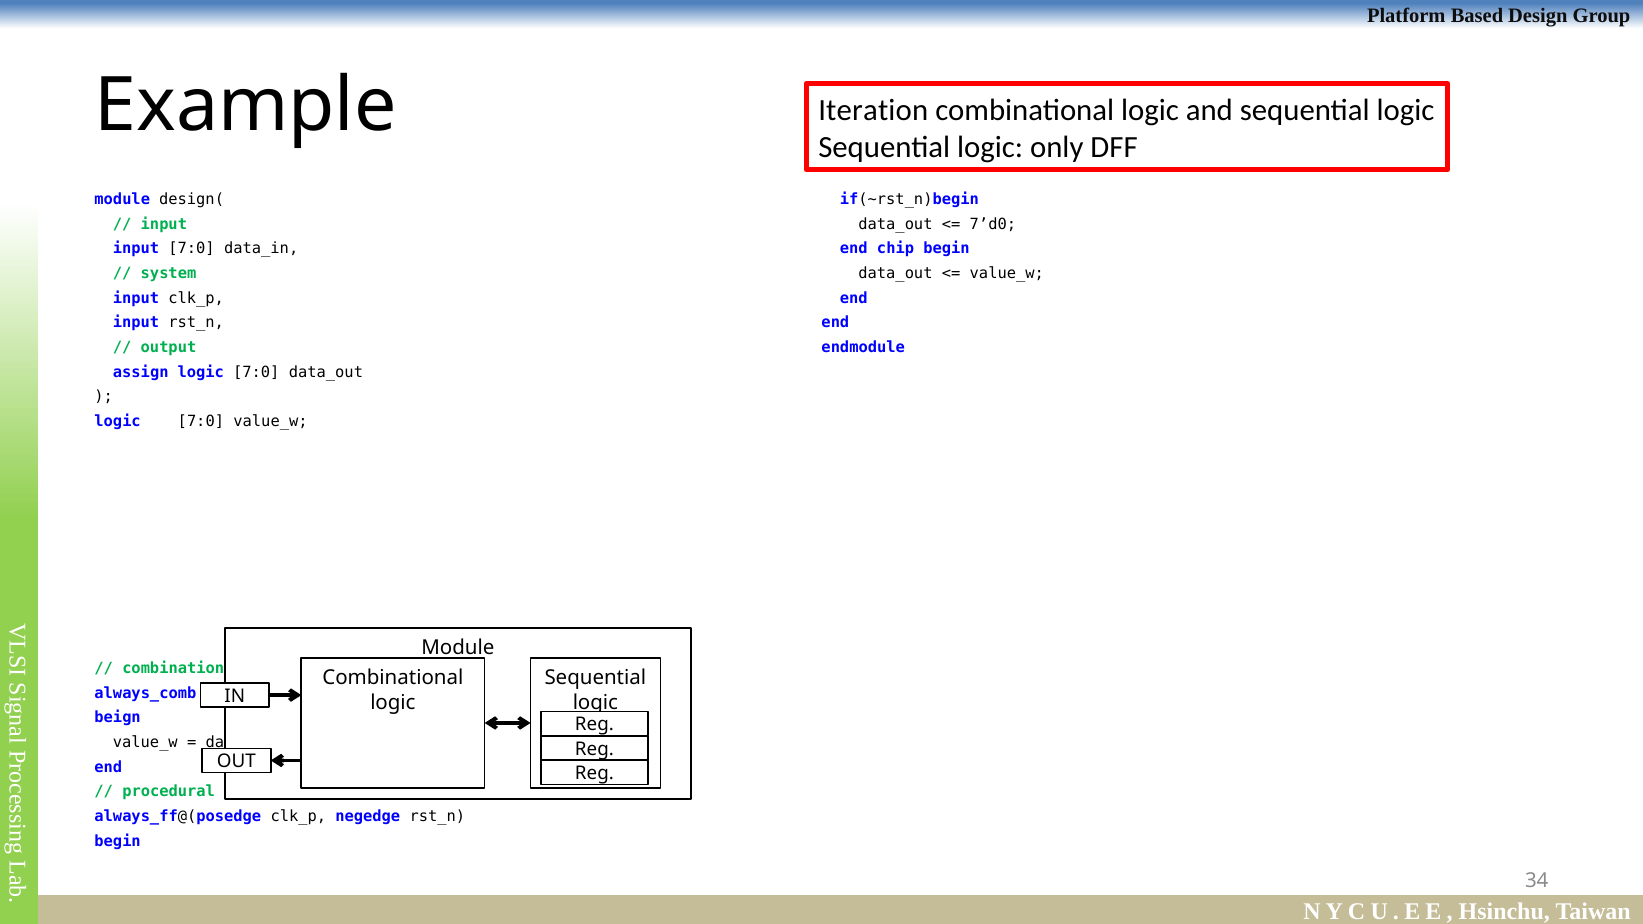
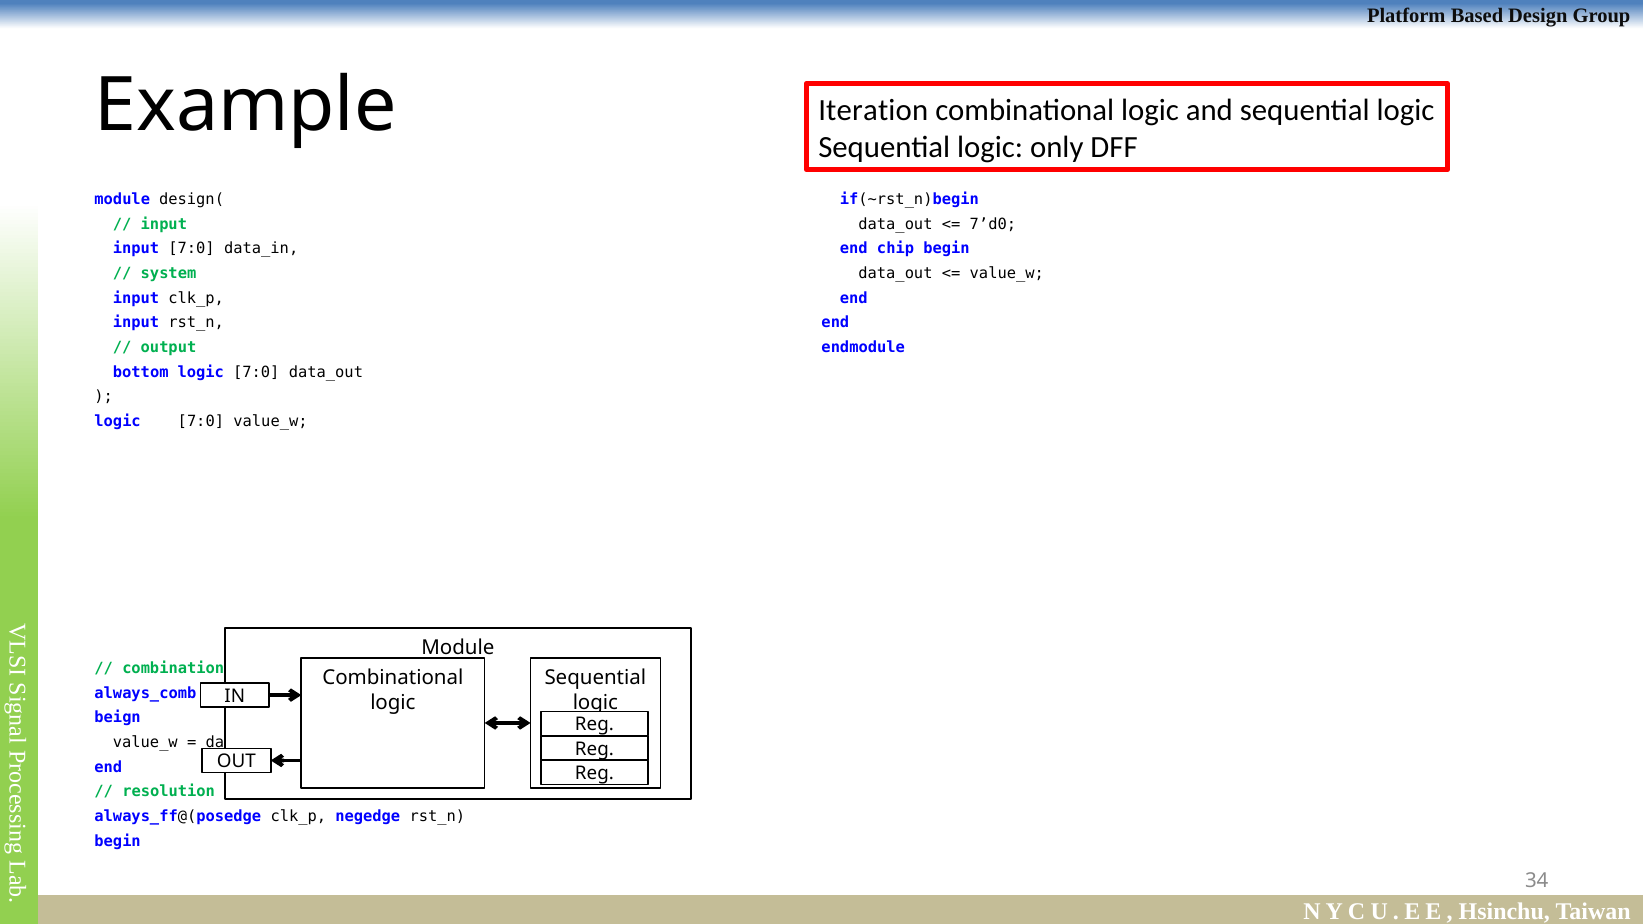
assign: assign -> bottom
procedural: procedural -> resolution
